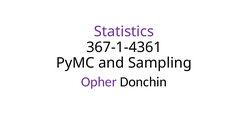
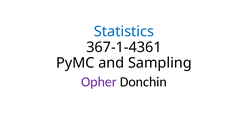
Statistics colour: purple -> blue
